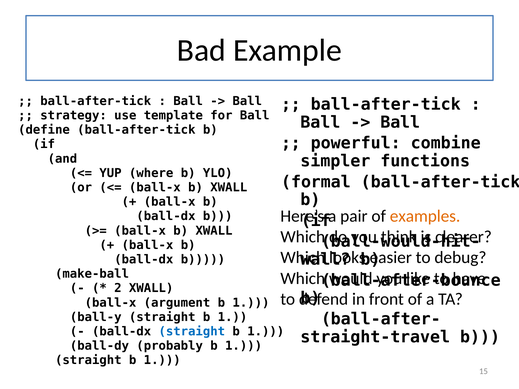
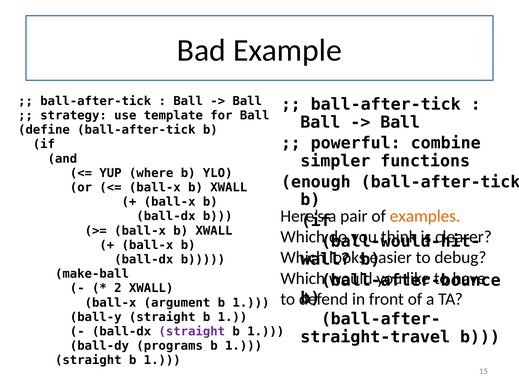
formal: formal -> enough
straight at (192, 332) colour: blue -> purple
probably: probably -> programs
